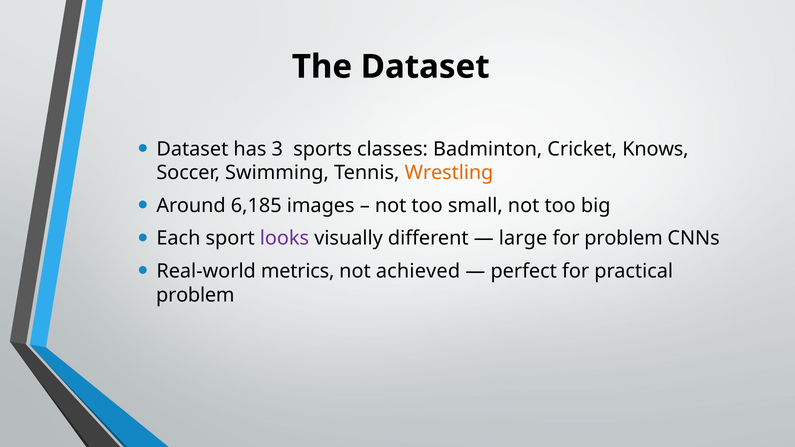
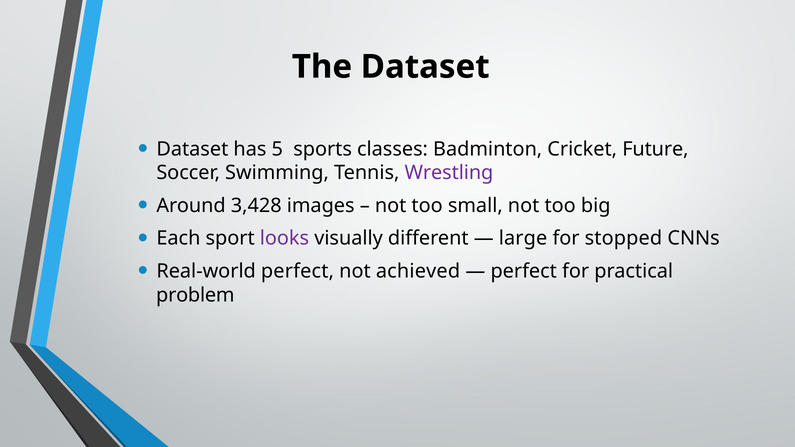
3: 3 -> 5
Knows: Knows -> Future
Wrestling colour: orange -> purple
6,185: 6,185 -> 3,428
for problem: problem -> stopped
Real-world metrics: metrics -> perfect
